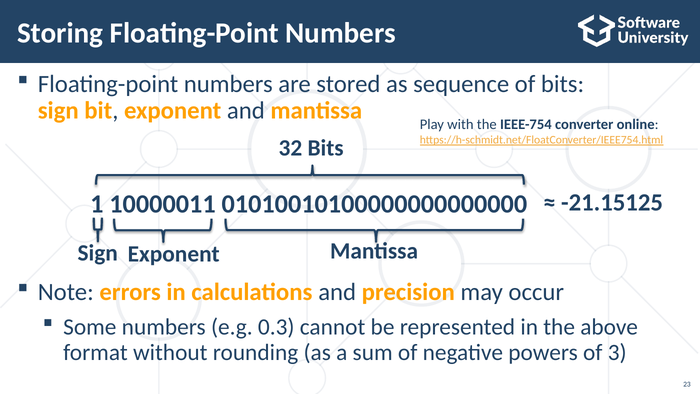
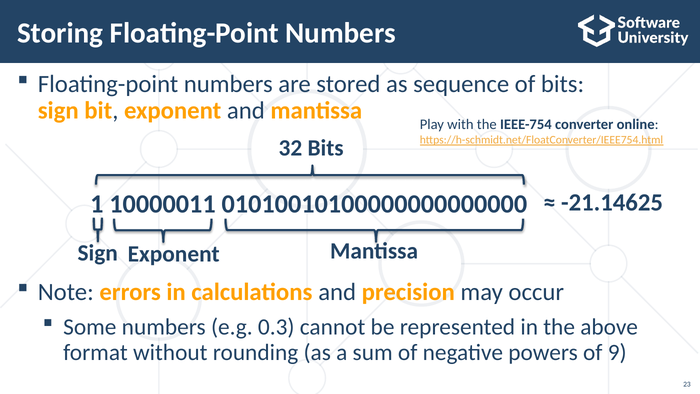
-21.15125: -21.15125 -> -21.14625
3: 3 -> 9
